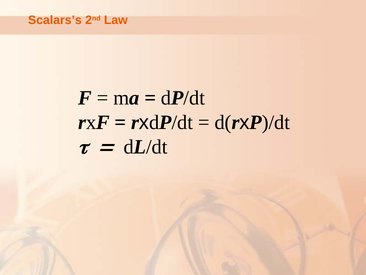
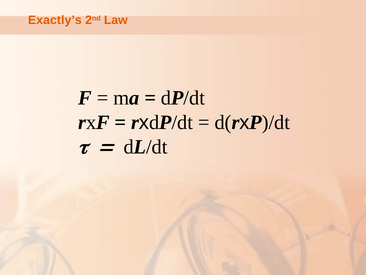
Scalars’s: Scalars’s -> Exactly’s
